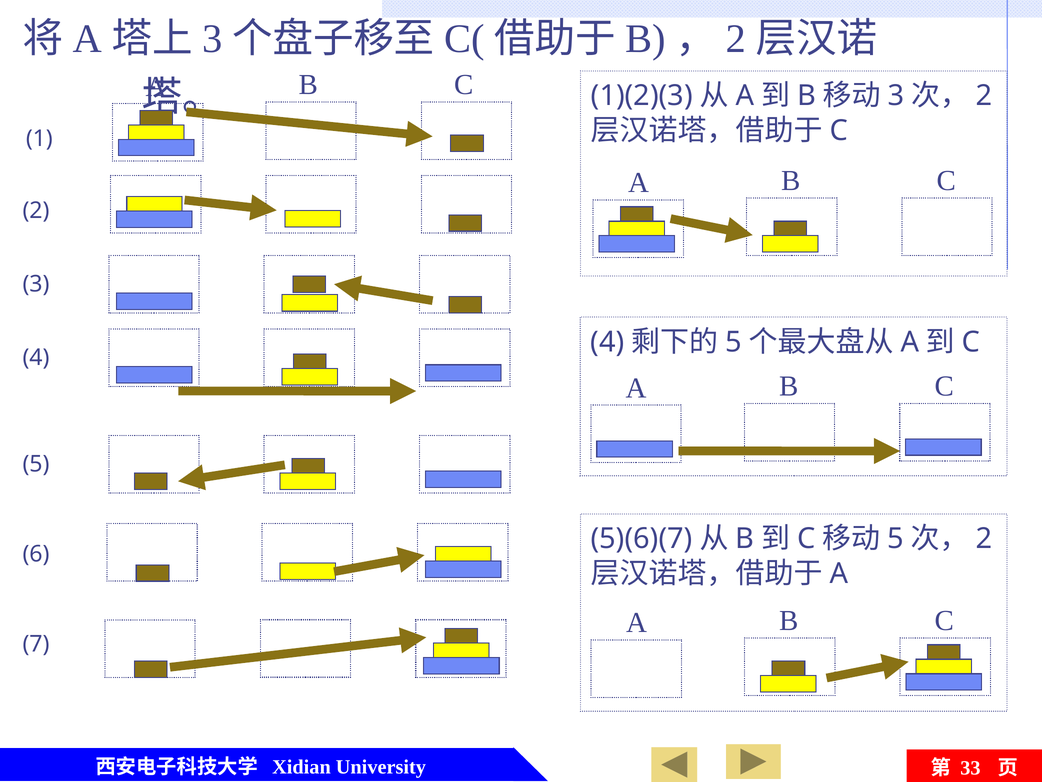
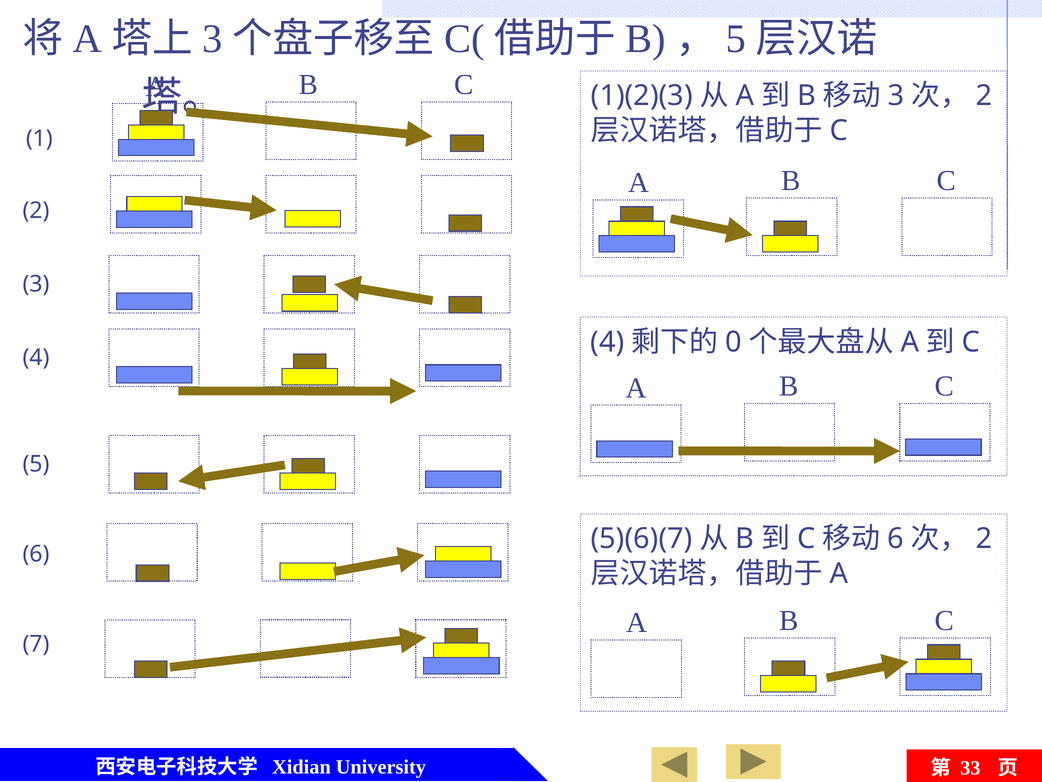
2 at (736, 39): 2 -> 5
5 at (734, 342): 5 -> 0
5 at (896, 539): 5 -> 6
